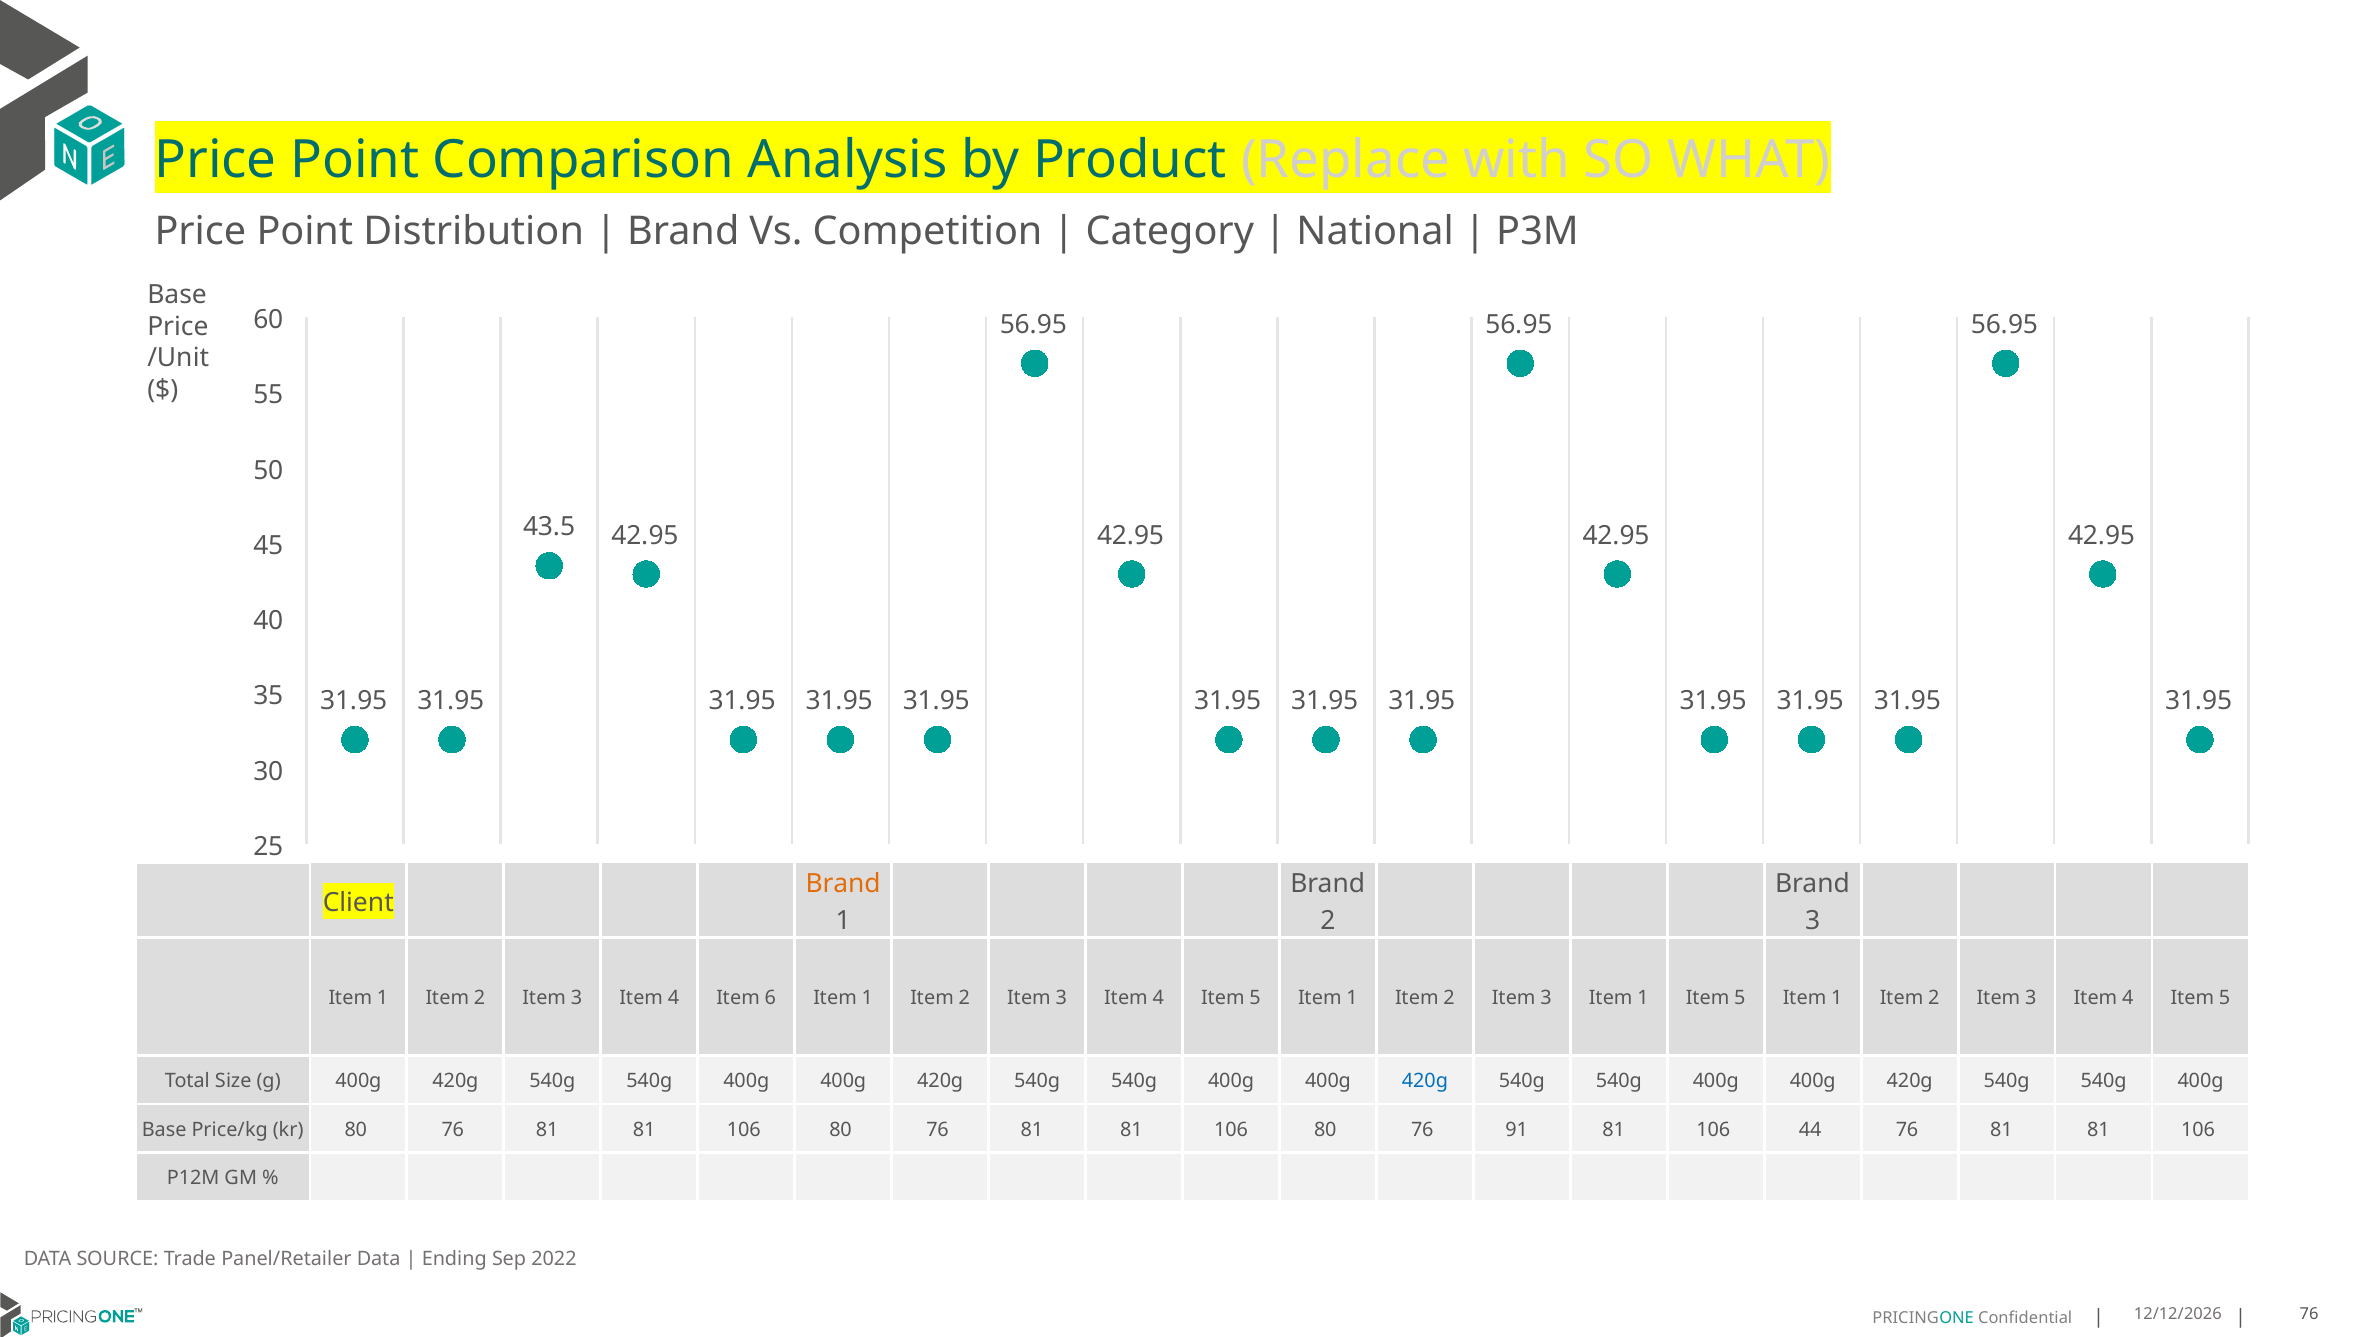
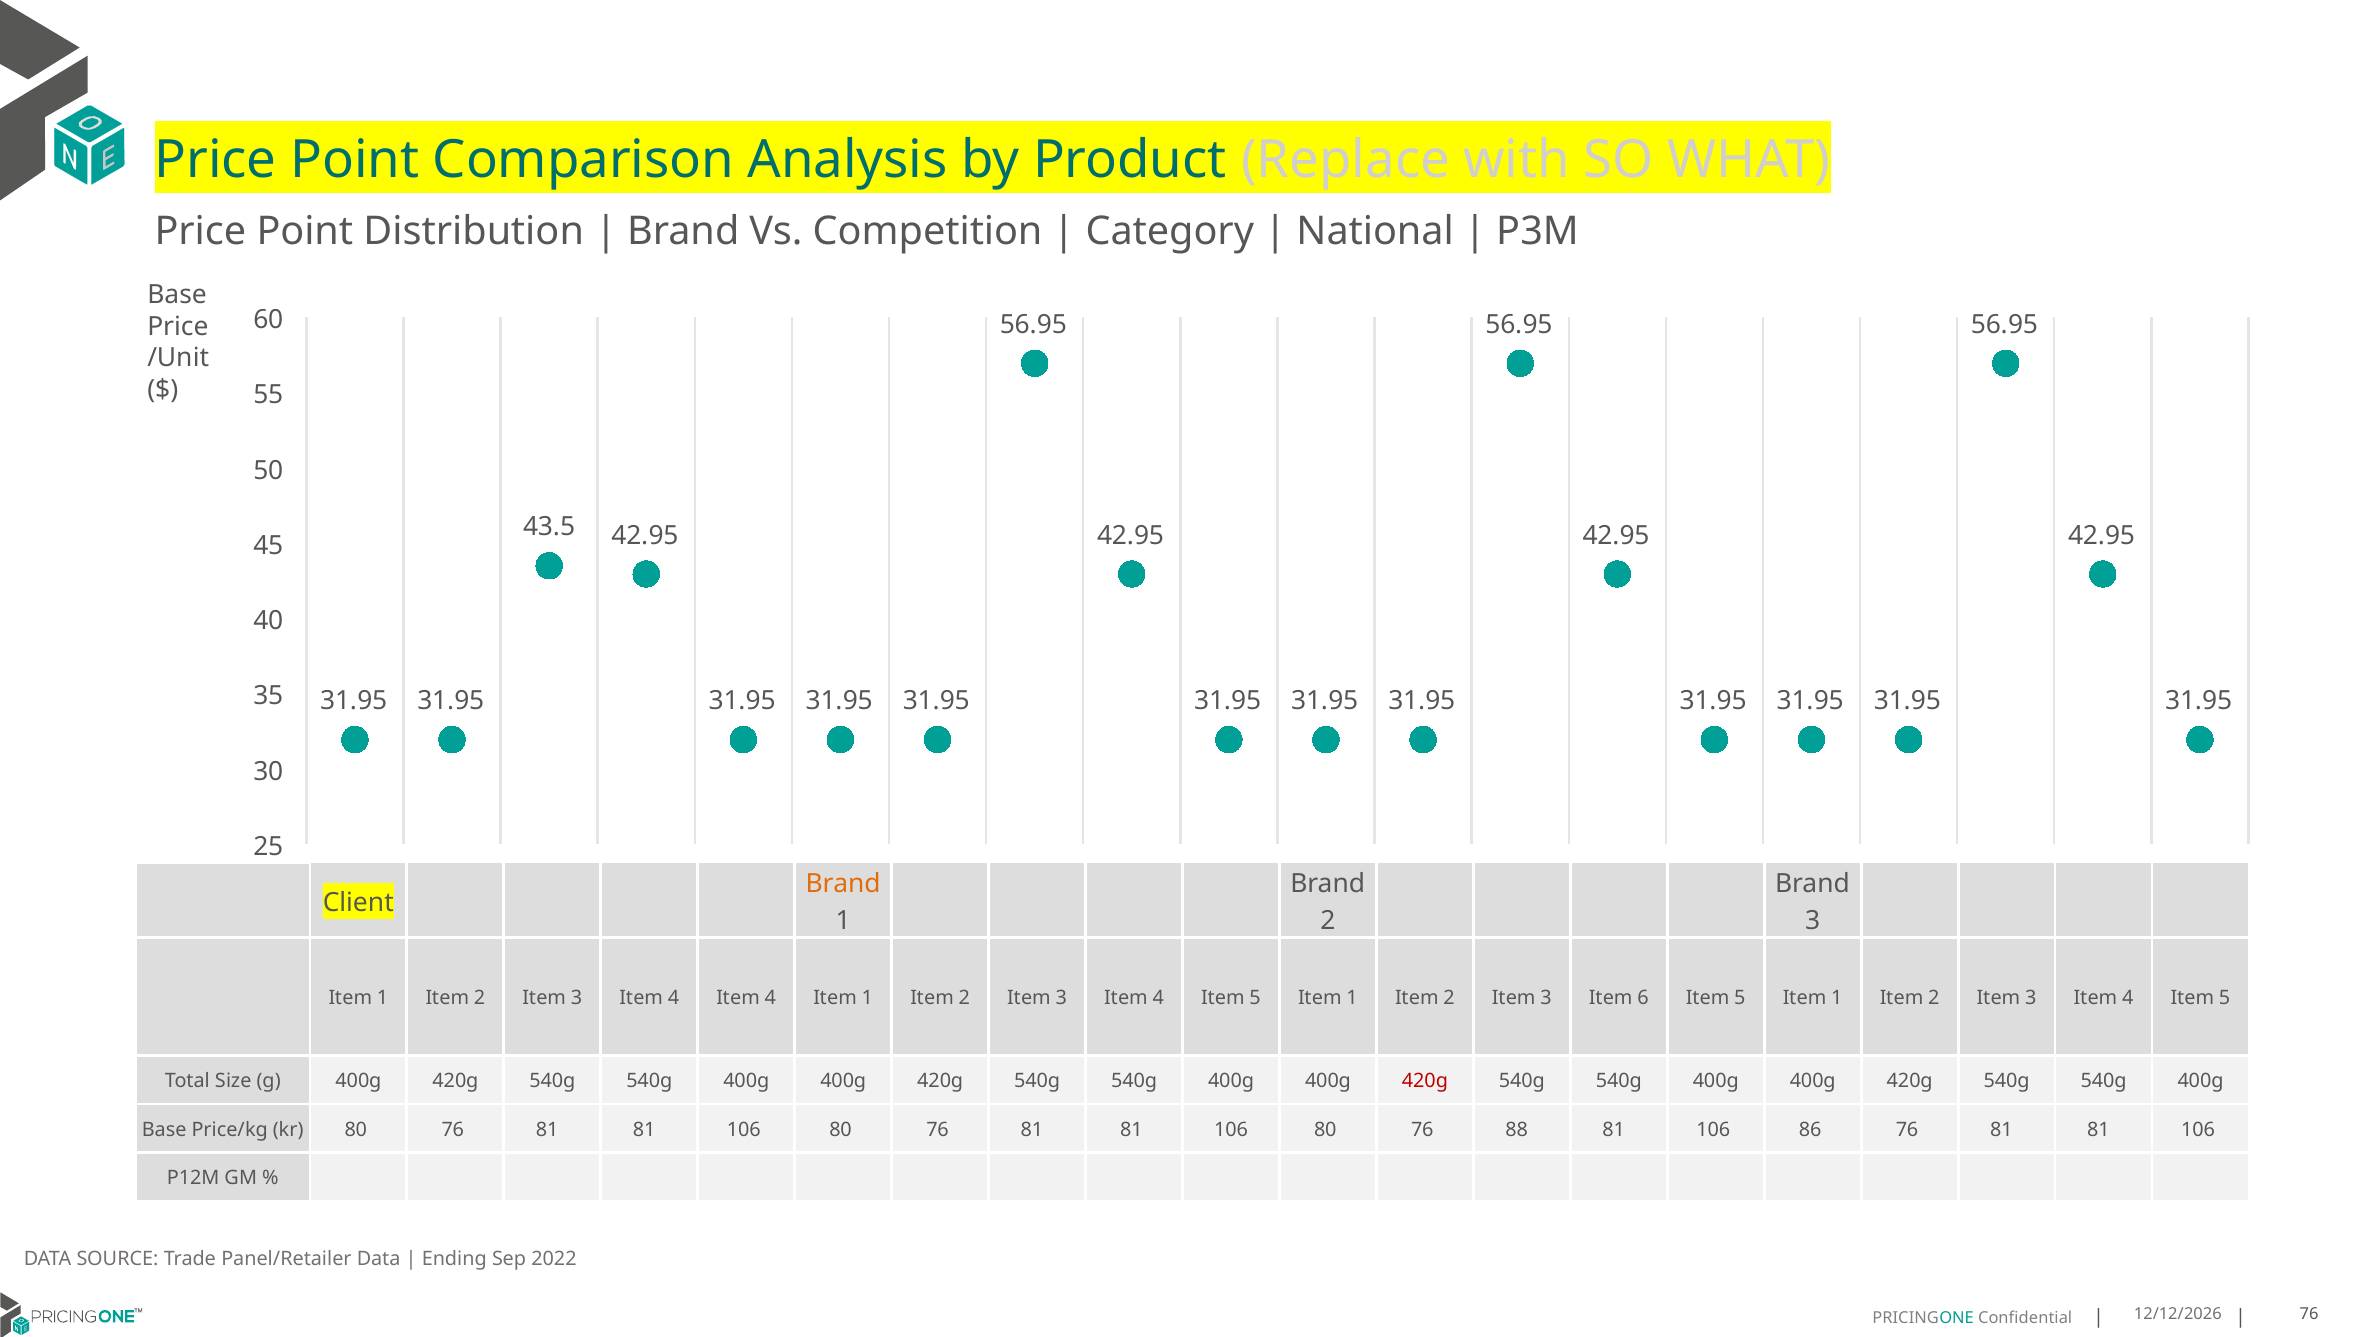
4 Item 6: 6 -> 4
Item 3 Item 1: 1 -> 6
420g at (1425, 1081) colour: blue -> red
91: 91 -> 88
44: 44 -> 86
